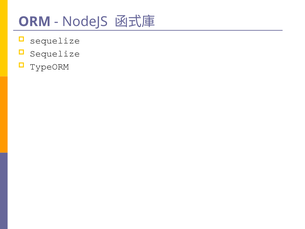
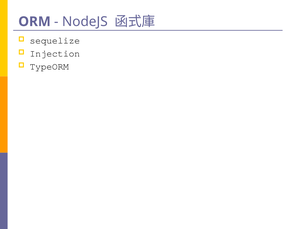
Sequelize at (55, 54): Sequelize -> Injection
